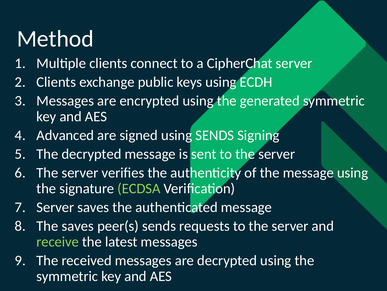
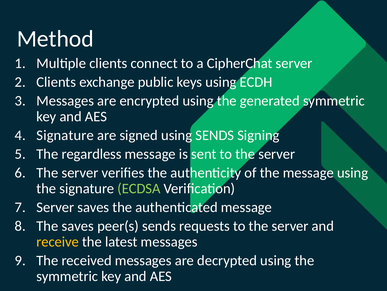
Advanced at (65, 135): Advanced -> Signature
The decrypted: decrypted -> regardless
receive colour: light green -> yellow
